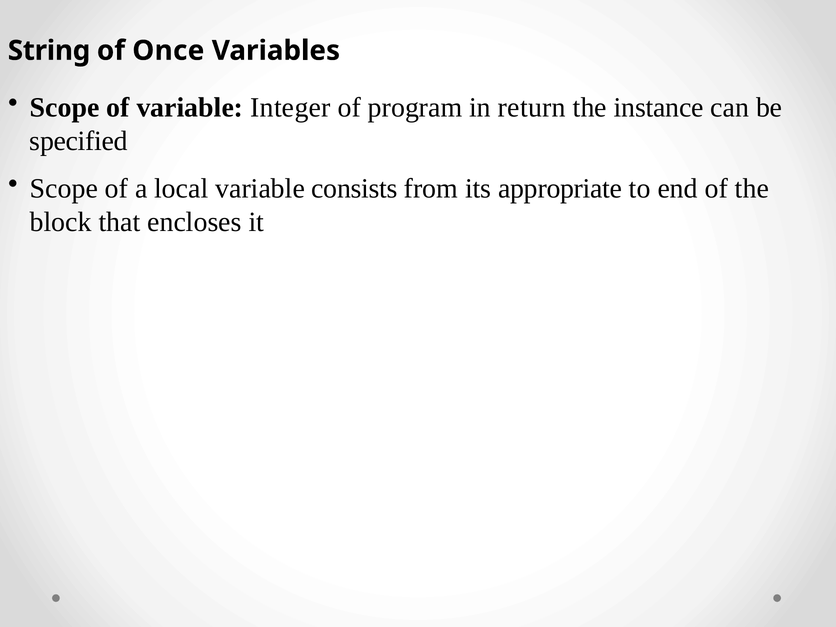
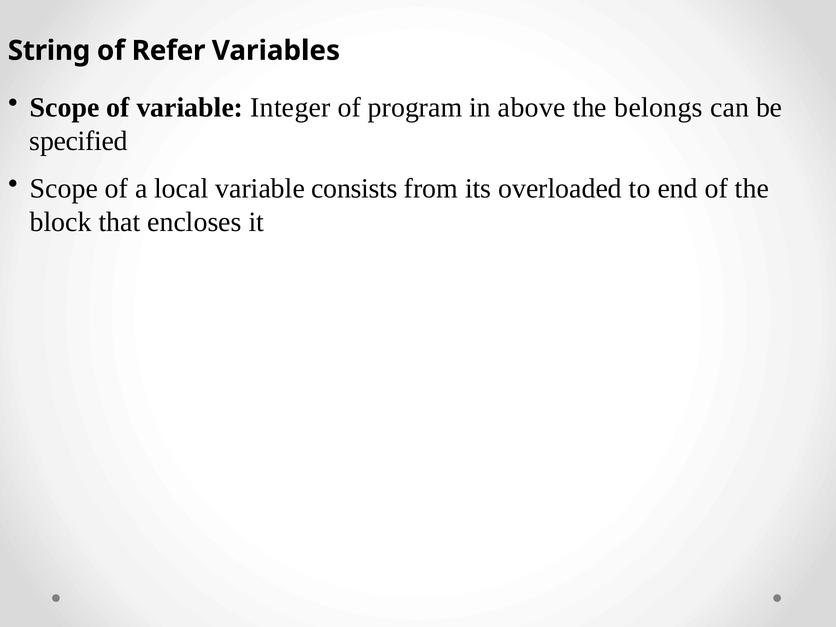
Once: Once -> Refer
return: return -> above
instance: instance -> belongs
appropriate: appropriate -> overloaded
